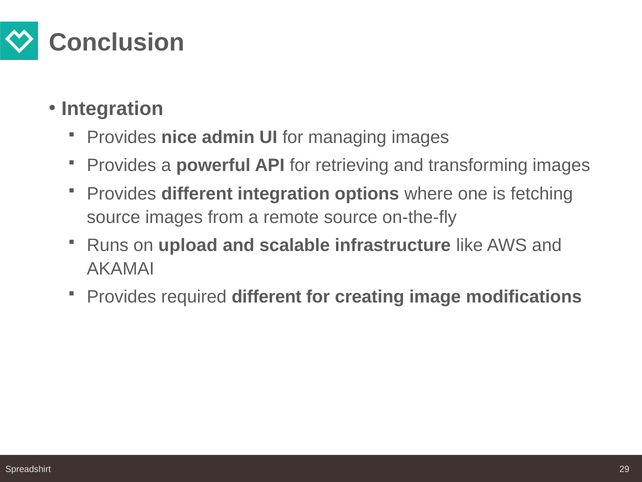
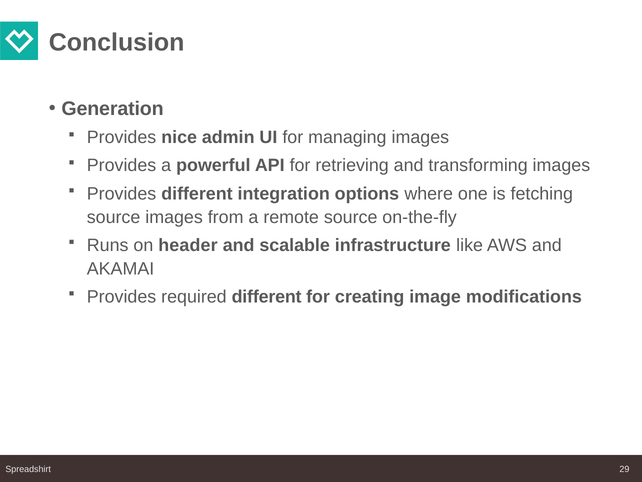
Integration at (112, 108): Integration -> Generation
upload: upload -> header
